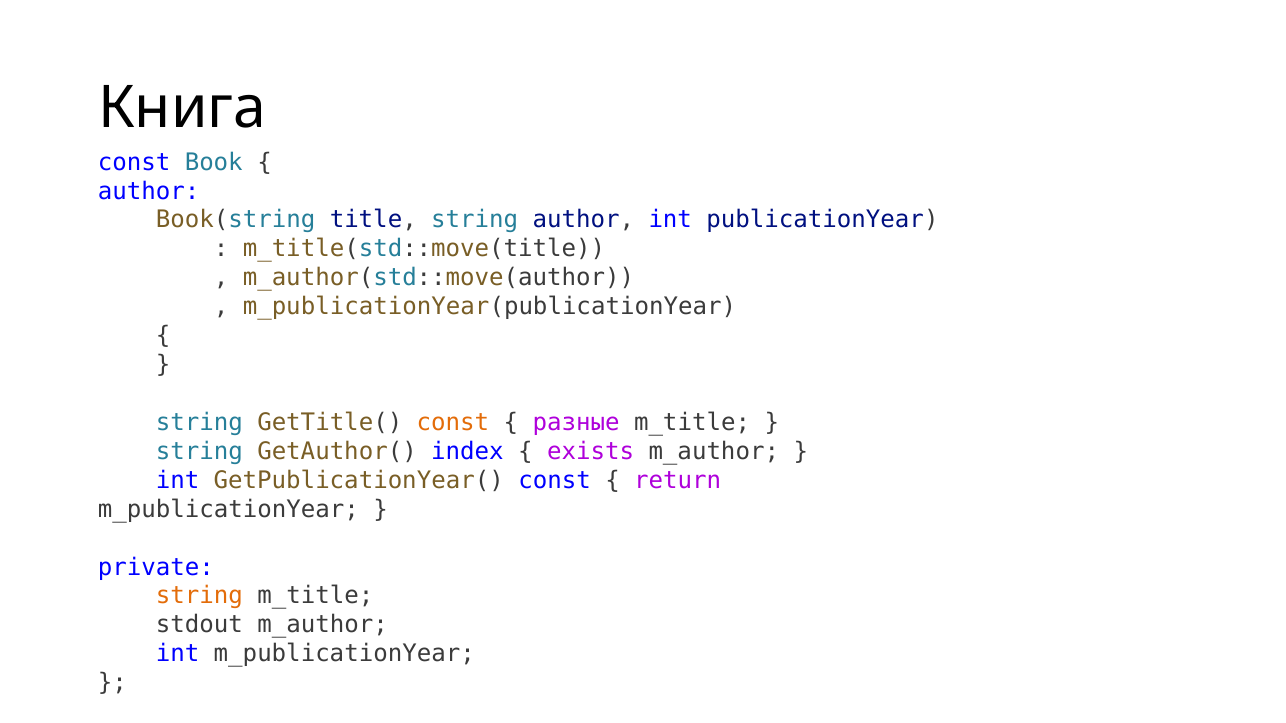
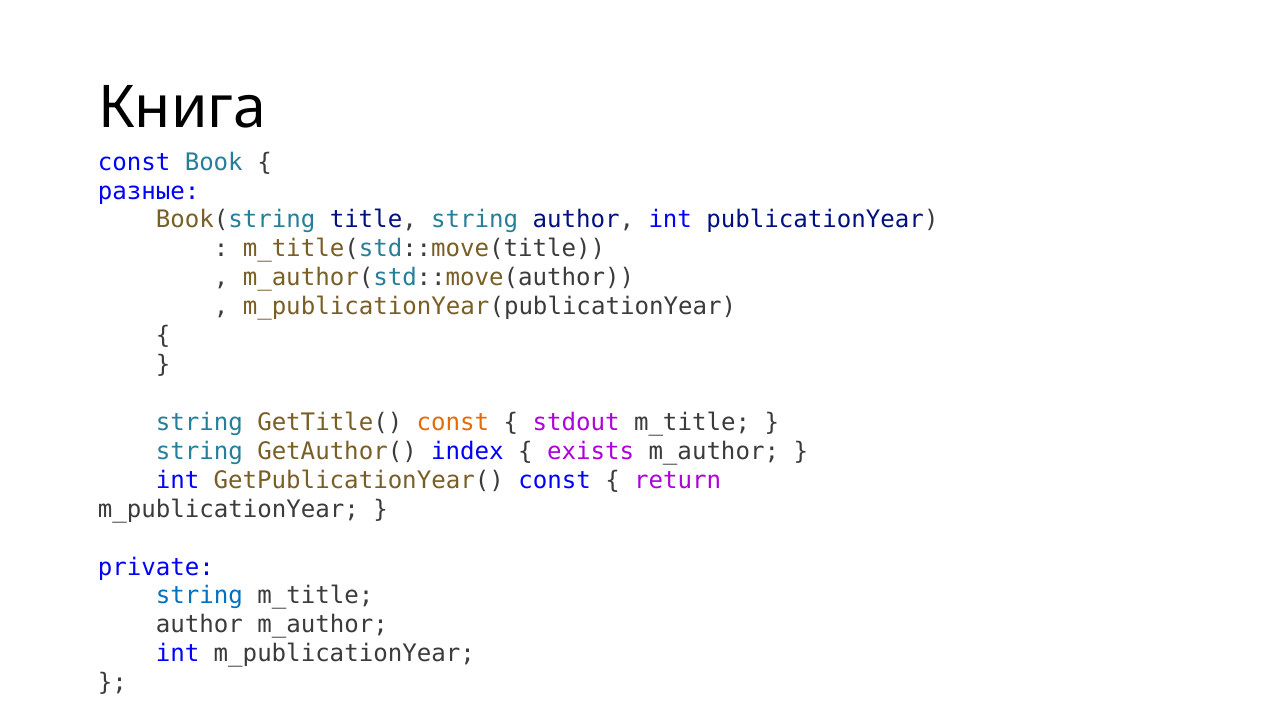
author at (149, 191): author -> разные
разные: разные -> stdout
string at (199, 596) colour: orange -> blue
stdout at (199, 625): stdout -> author
